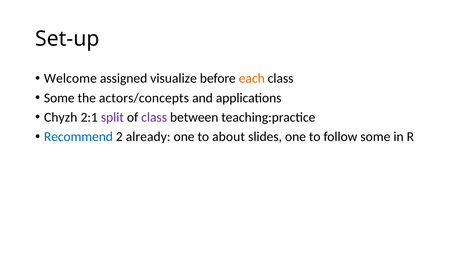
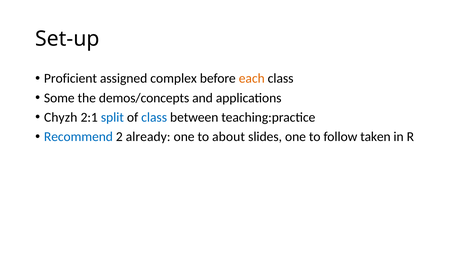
Welcome: Welcome -> Proficient
visualize: visualize -> complex
actors/concepts: actors/concepts -> demos/concepts
split colour: purple -> blue
class at (154, 117) colour: purple -> blue
follow some: some -> taken
